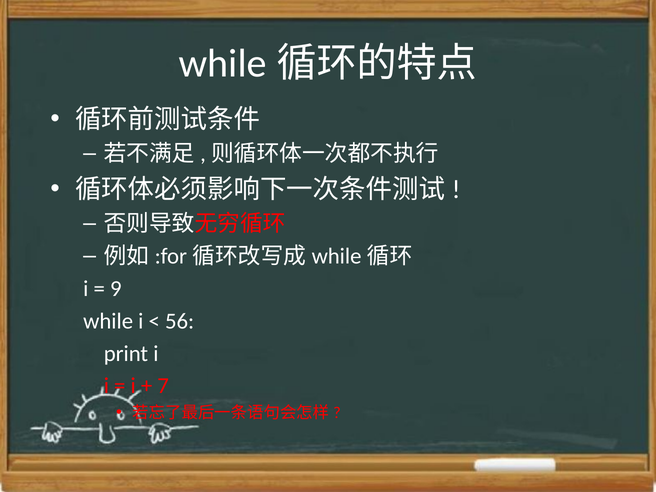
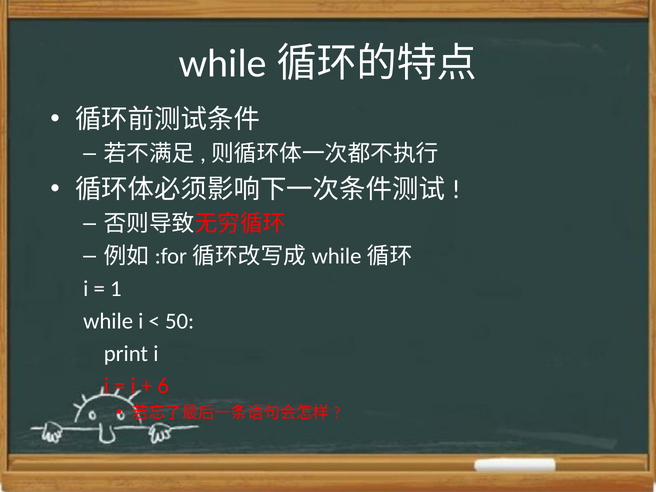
9: 9 -> 1
56: 56 -> 50
7: 7 -> 6
